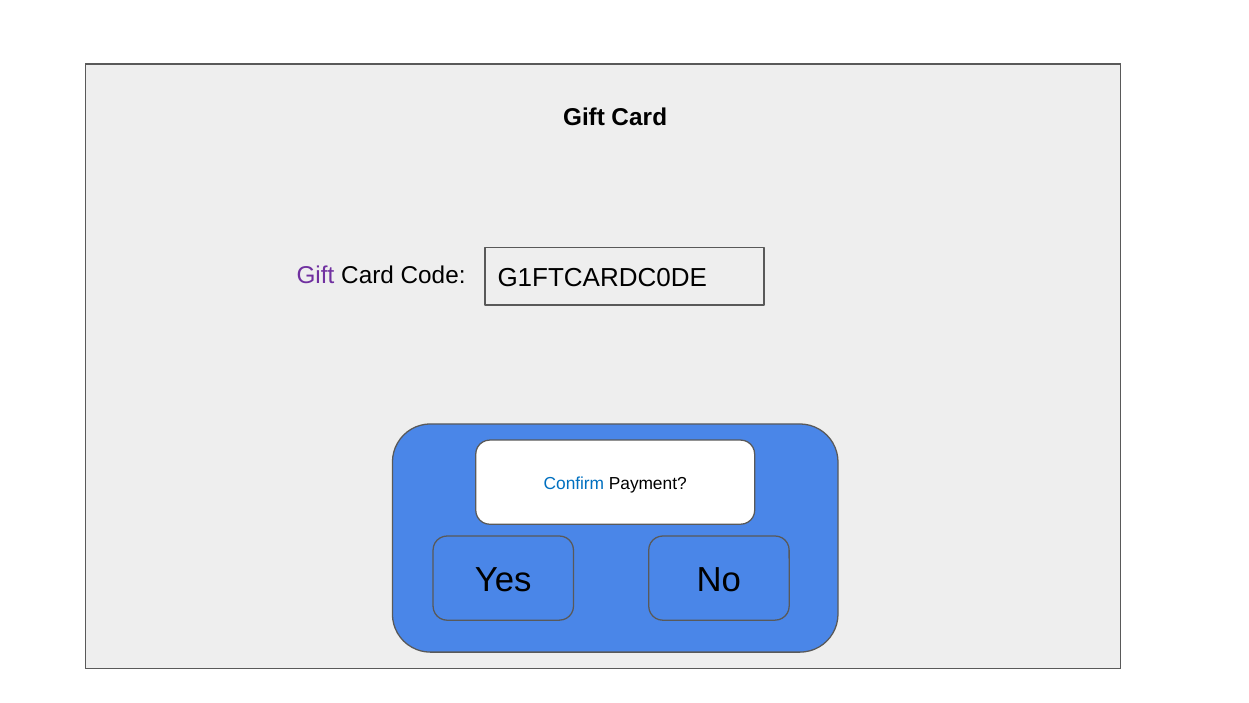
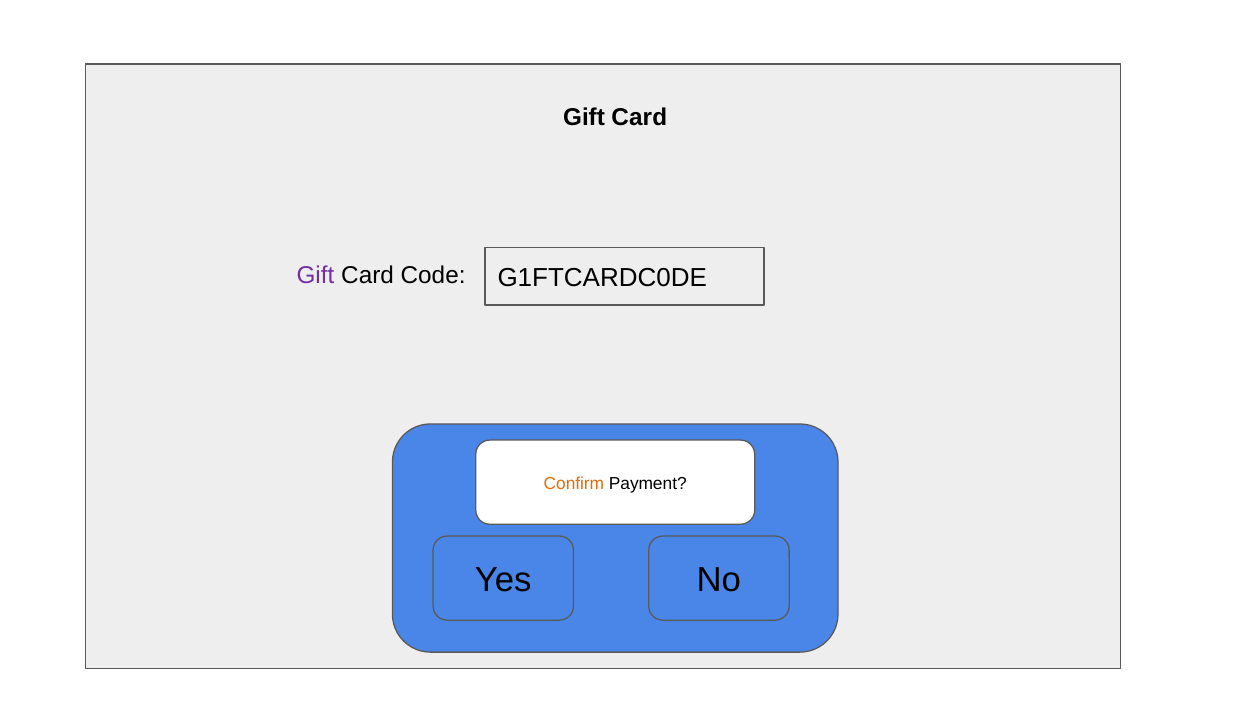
Confirm colour: blue -> orange
